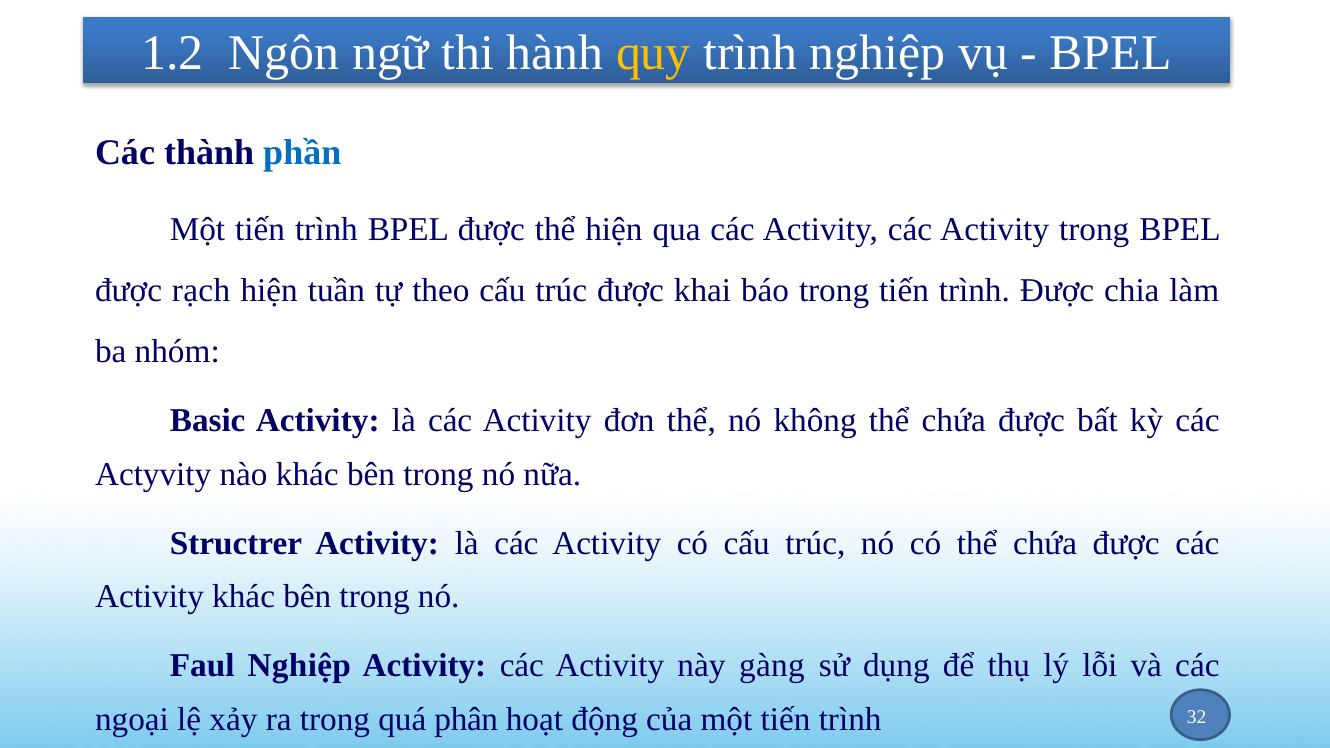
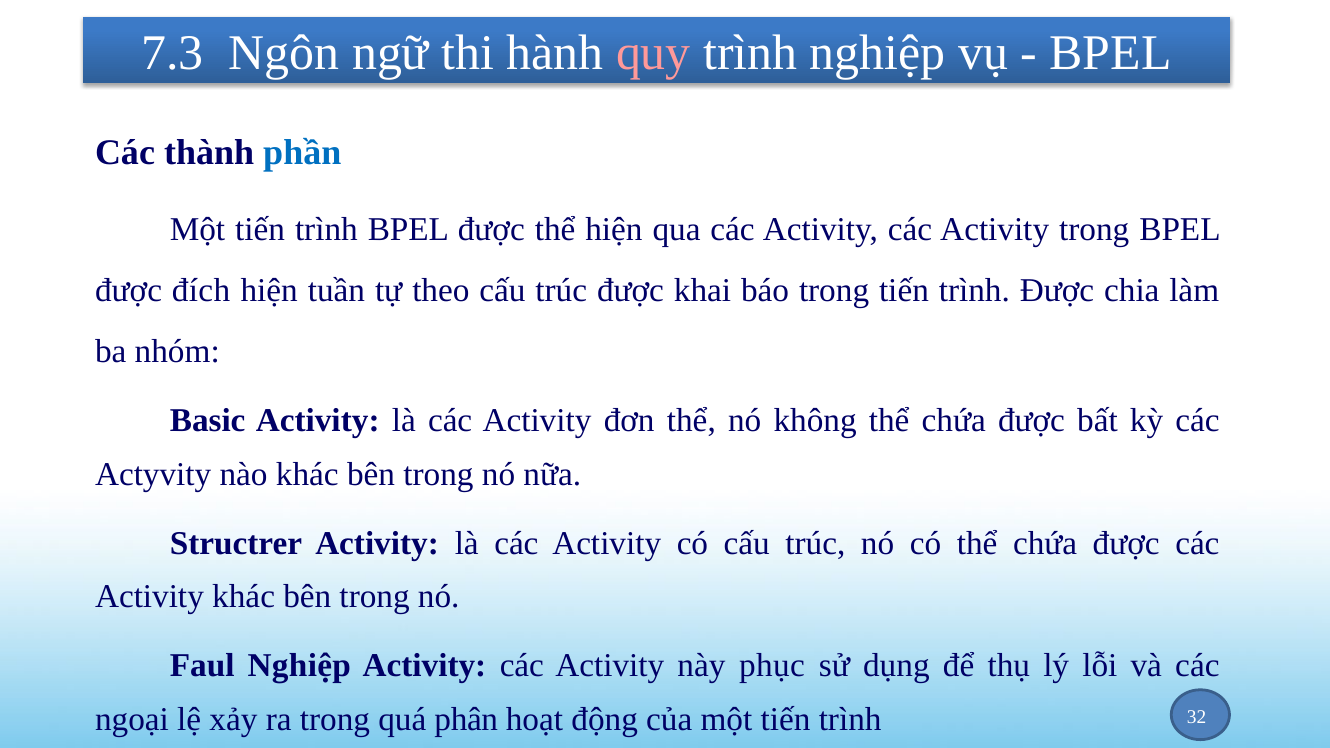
1.2: 1.2 -> 7.3
quy colour: yellow -> pink
rạch: rạch -> đích
gàng: gàng -> phục
